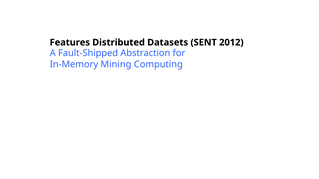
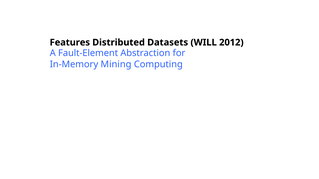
SENT: SENT -> WILL
Fault-Shipped: Fault-Shipped -> Fault-Element
